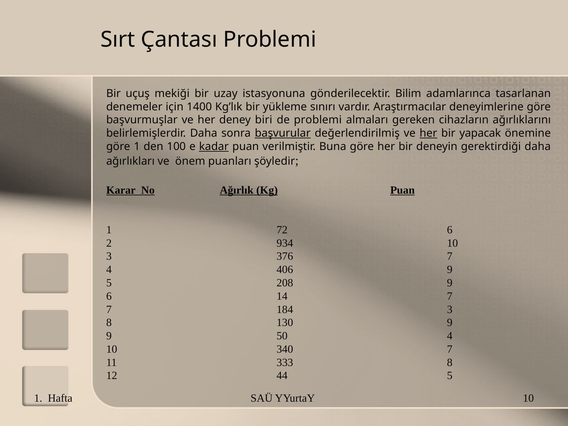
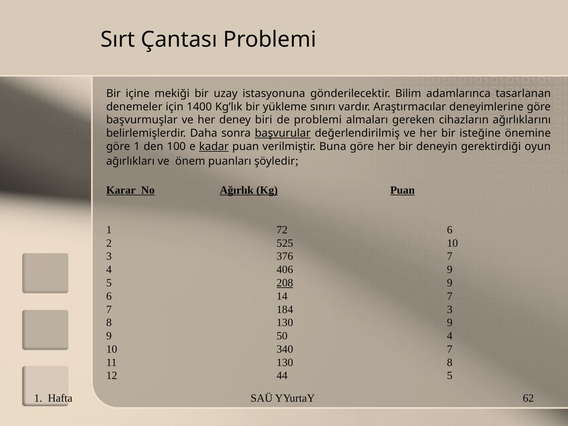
uçuş: uçuş -> içine
her at (428, 133) underline: present -> none
yapacak: yapacak -> isteğine
gerektirdiği daha: daha -> oyun
934: 934 -> 525
208 underline: none -> present
11 333: 333 -> 130
YYurtaY 10: 10 -> 62
